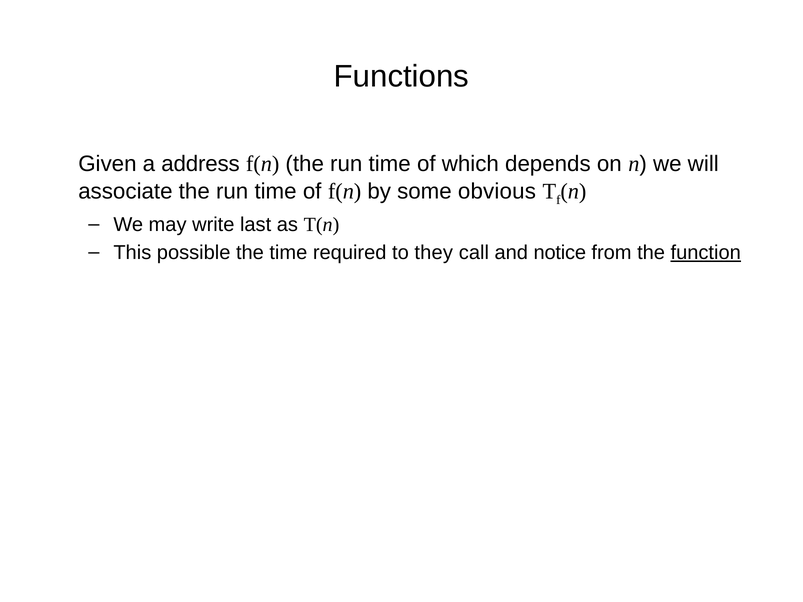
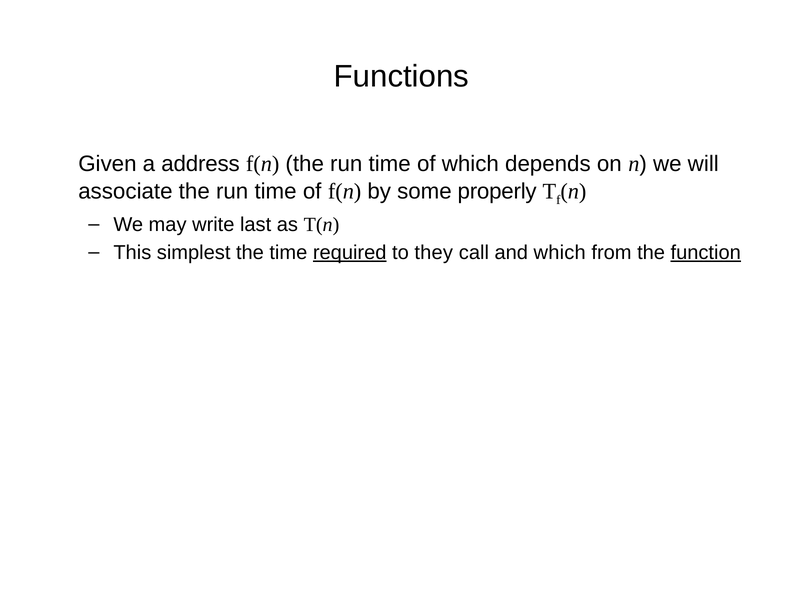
obvious: obvious -> properly
possible: possible -> simplest
required underline: none -> present
and notice: notice -> which
